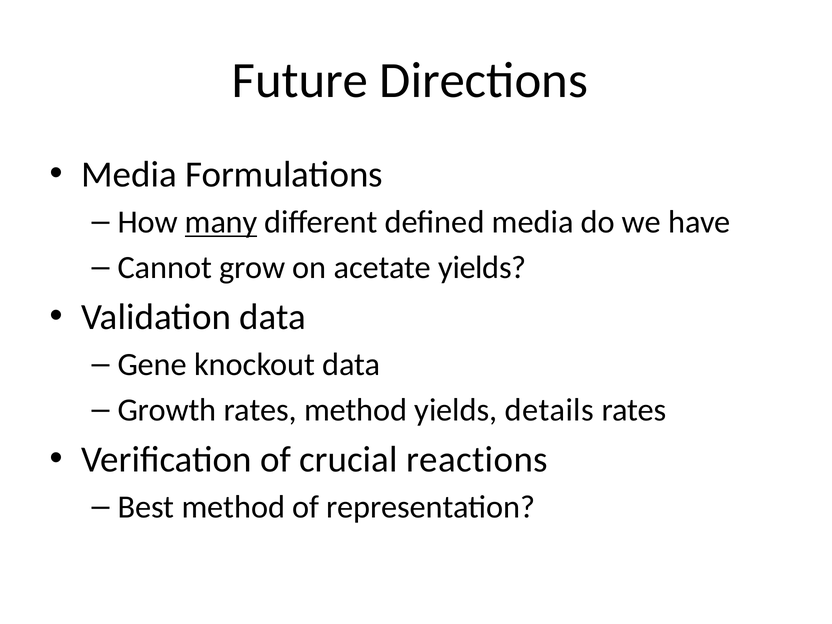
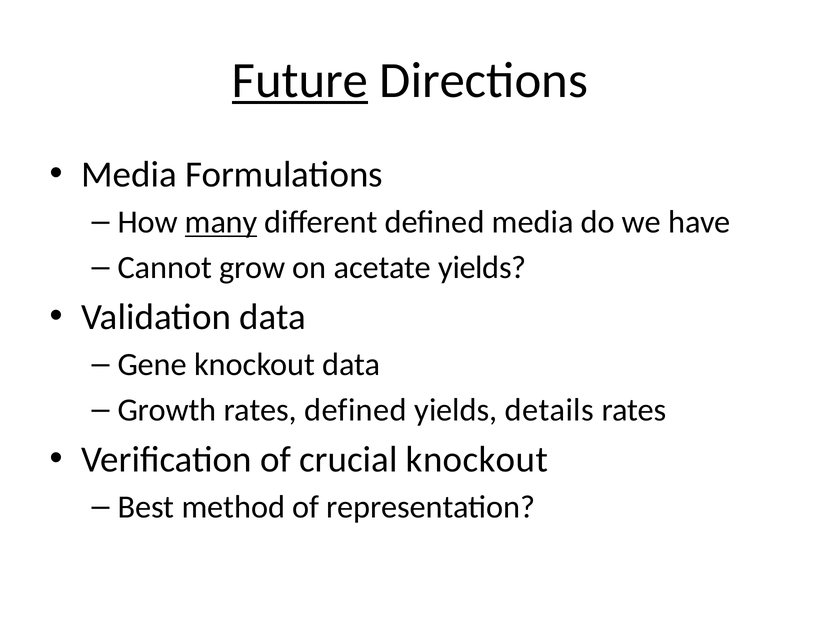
Future underline: none -> present
rates method: method -> defined
crucial reactions: reactions -> knockout
